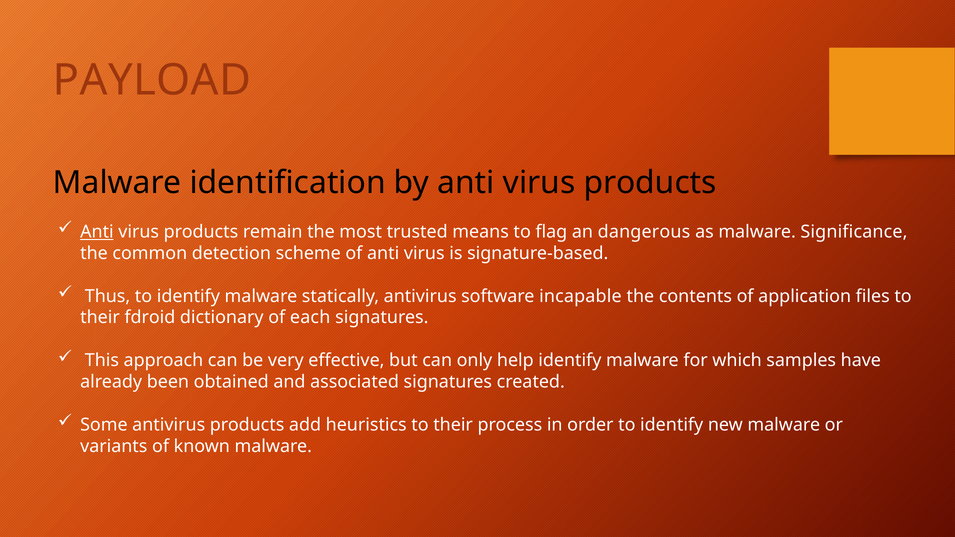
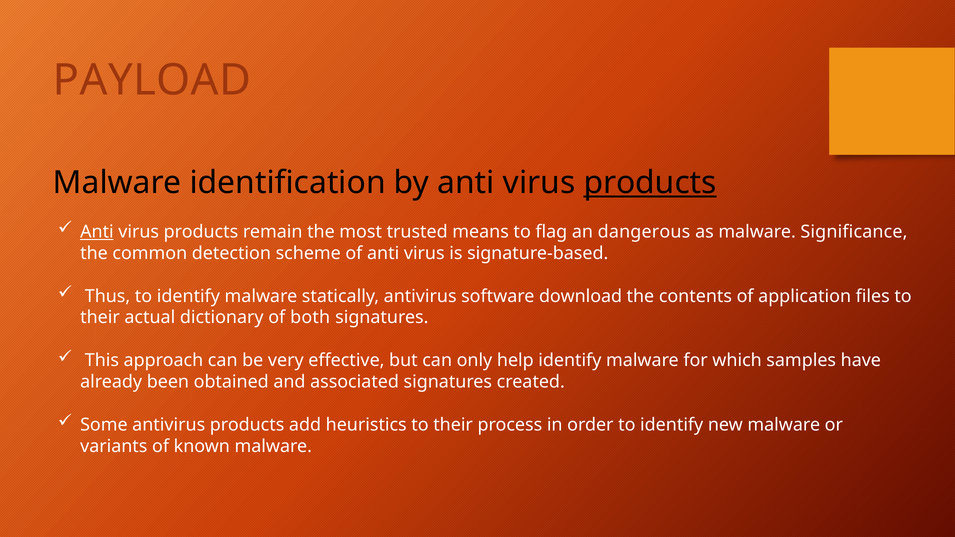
products at (650, 183) underline: none -> present
incapable: incapable -> download
fdroid: fdroid -> actual
each: each -> both
